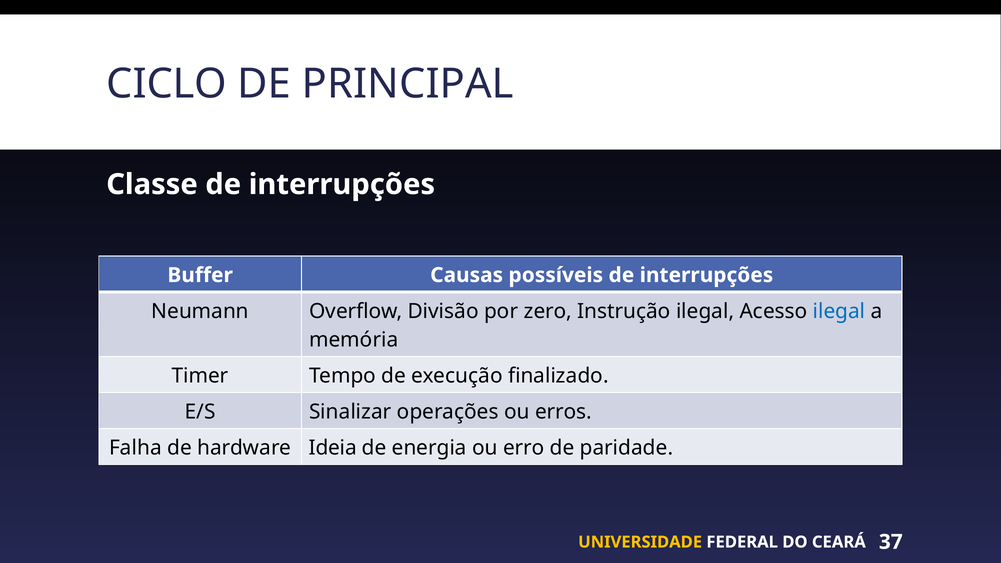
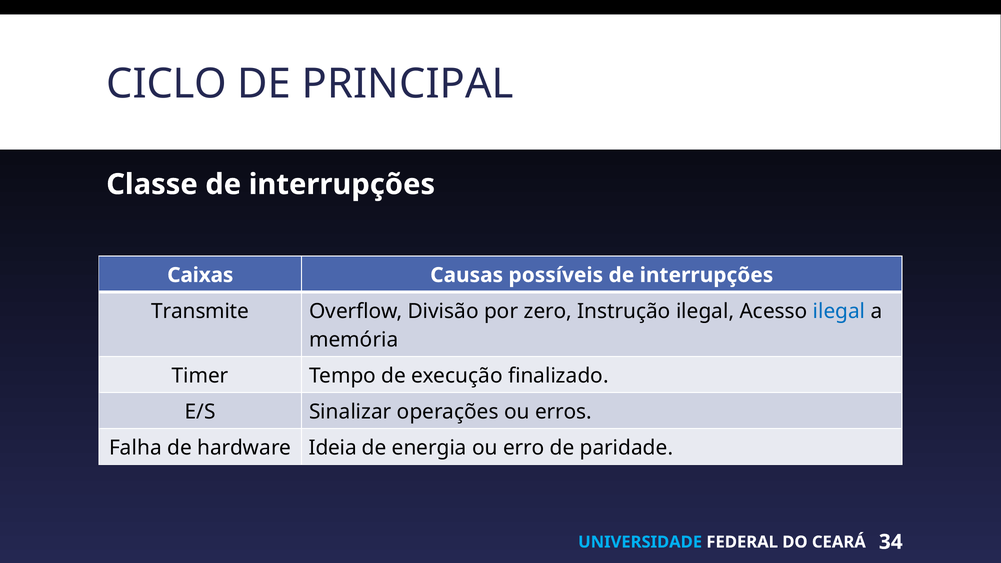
Buffer: Buffer -> Caixas
Neumann: Neumann -> Transmite
UNIVERSIDADE colour: yellow -> light blue
37: 37 -> 34
